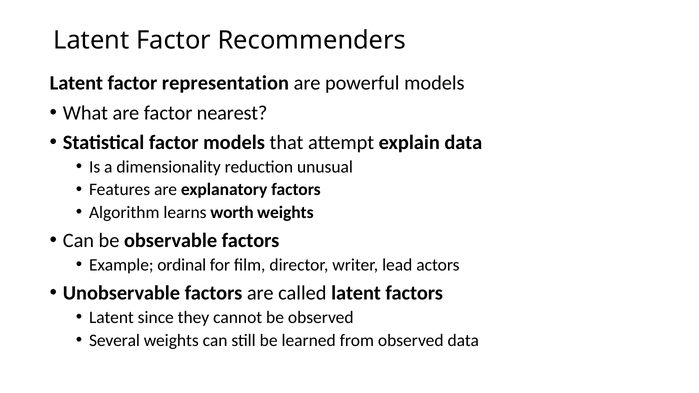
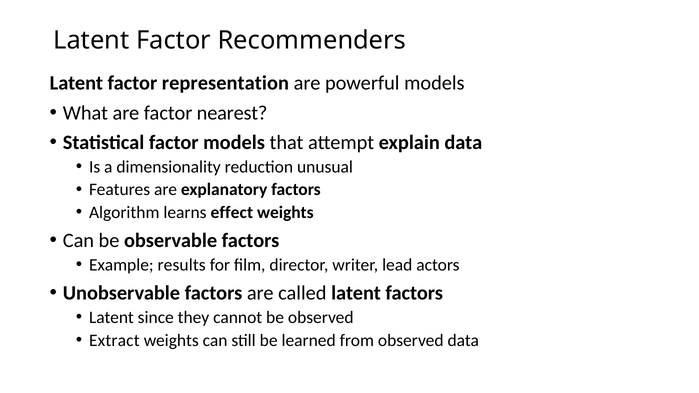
worth: worth -> effect
ordinal: ordinal -> results
Several: Several -> Extract
